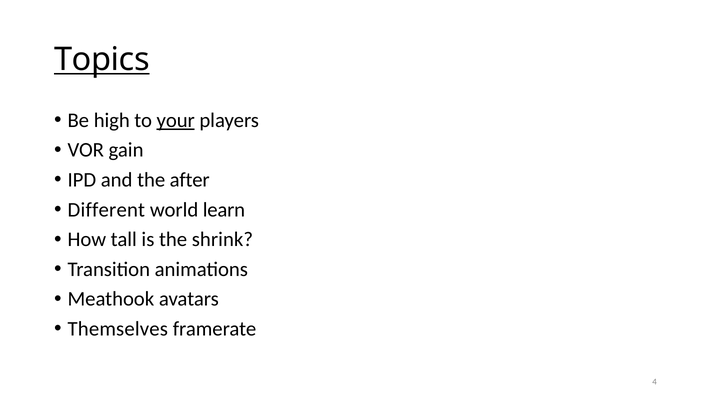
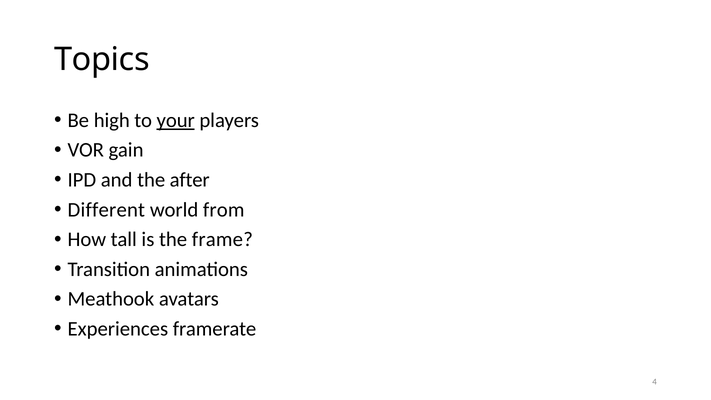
Topics underline: present -> none
learn: learn -> from
shrink: shrink -> frame
Themselves: Themselves -> Experiences
